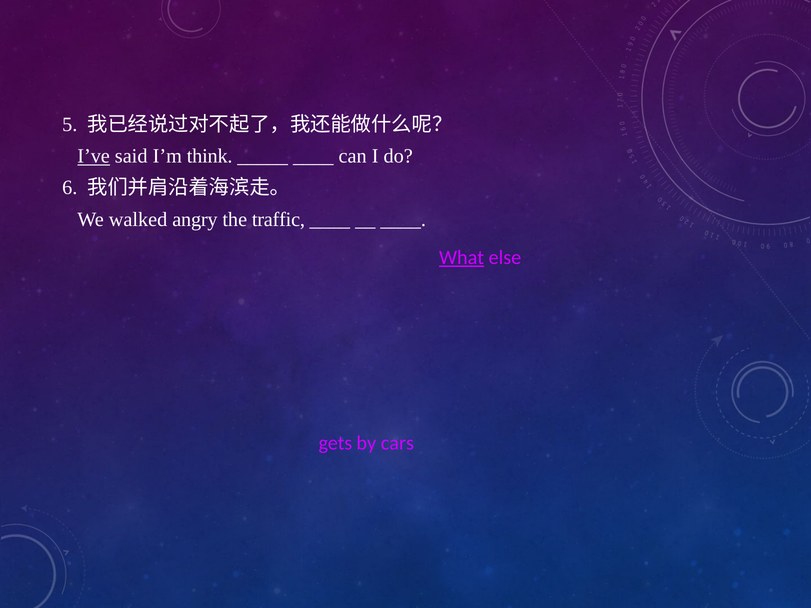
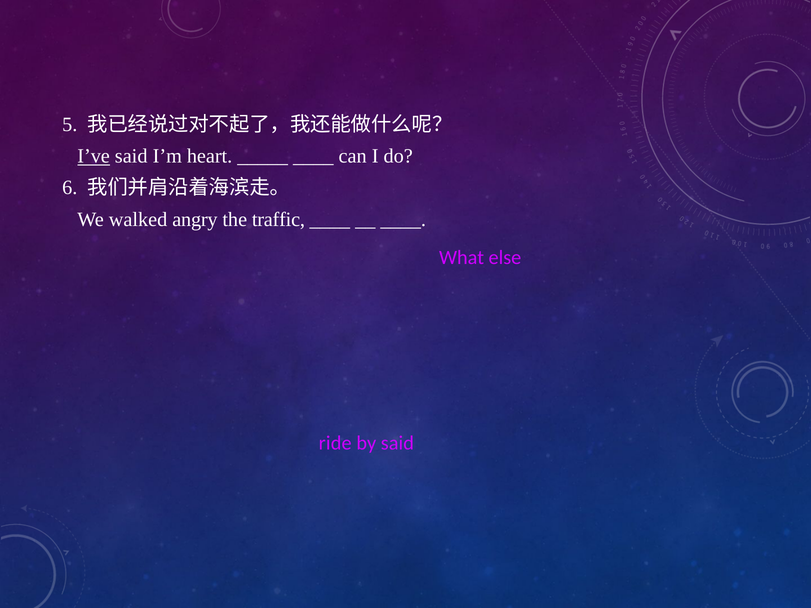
think: think -> heart
What underline: present -> none
gets: gets -> ride
by cars: cars -> said
